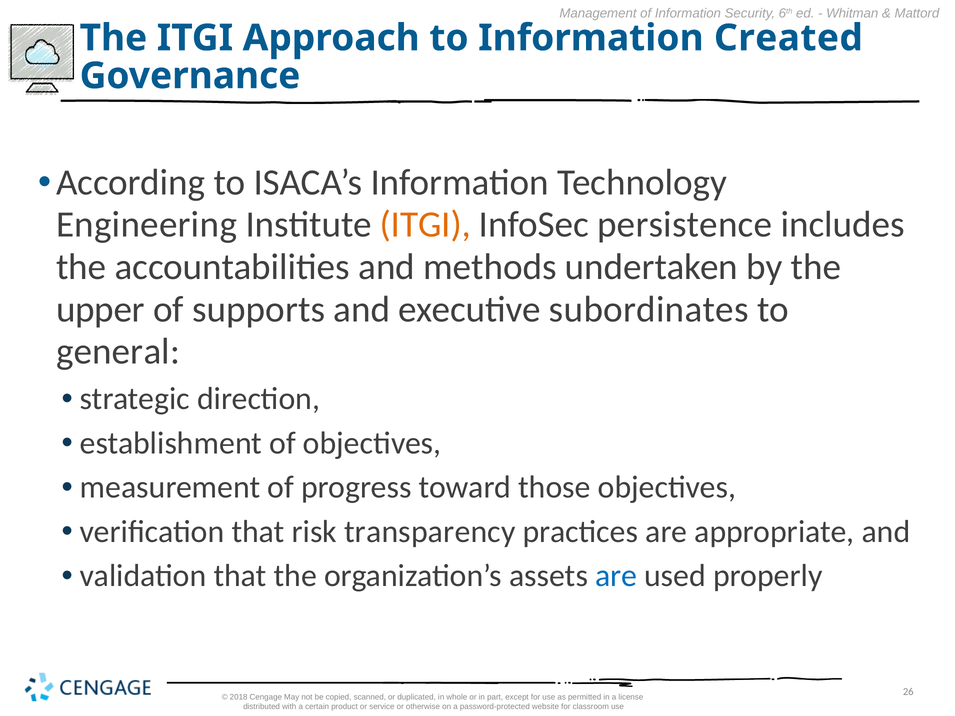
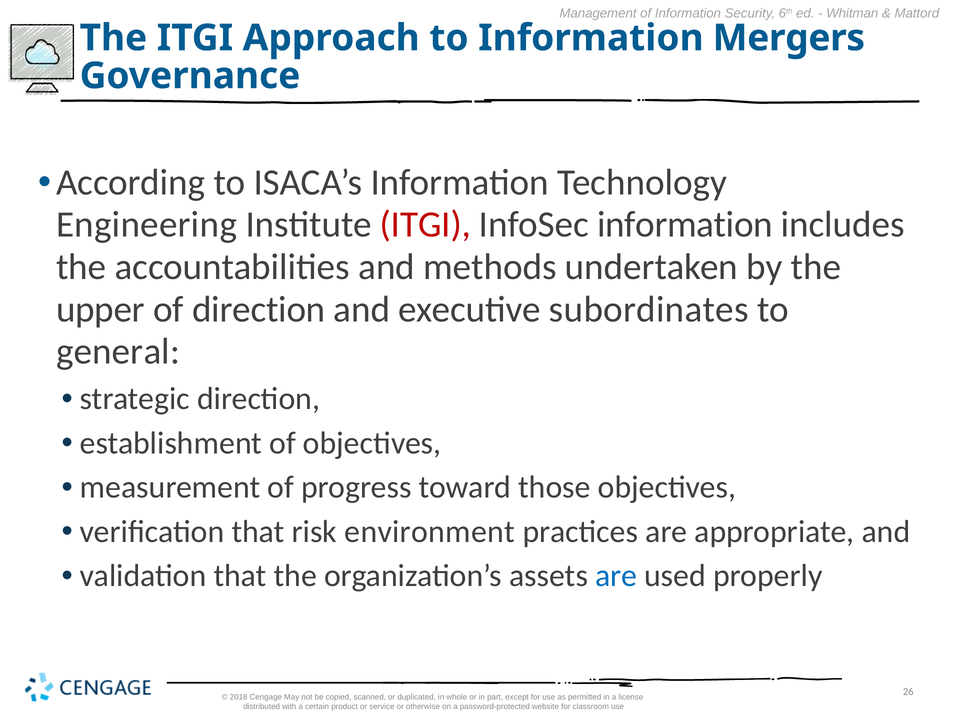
Created: Created -> Mergers
ITGI at (425, 225) colour: orange -> red
InfoSec persistence: persistence -> information
of supports: supports -> direction
transparency: transparency -> environment
